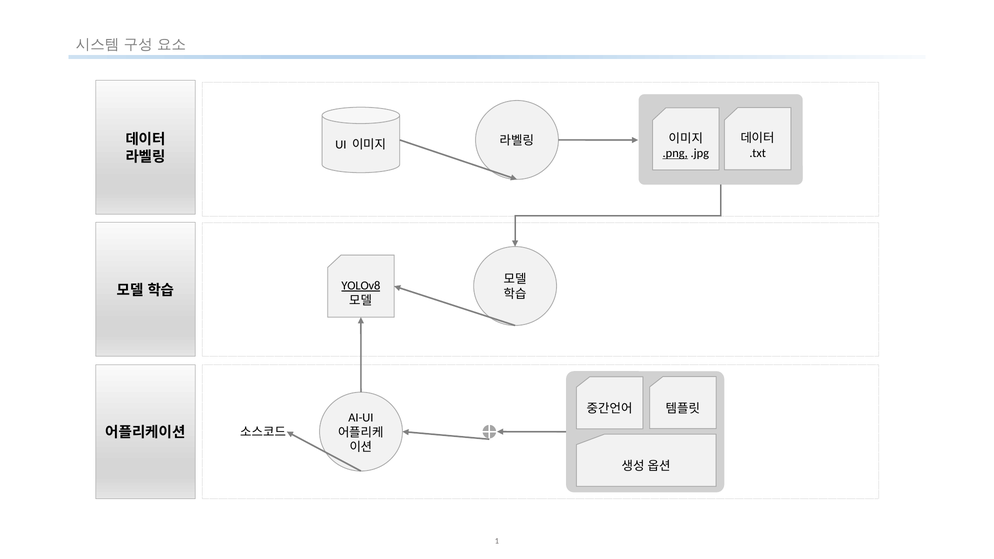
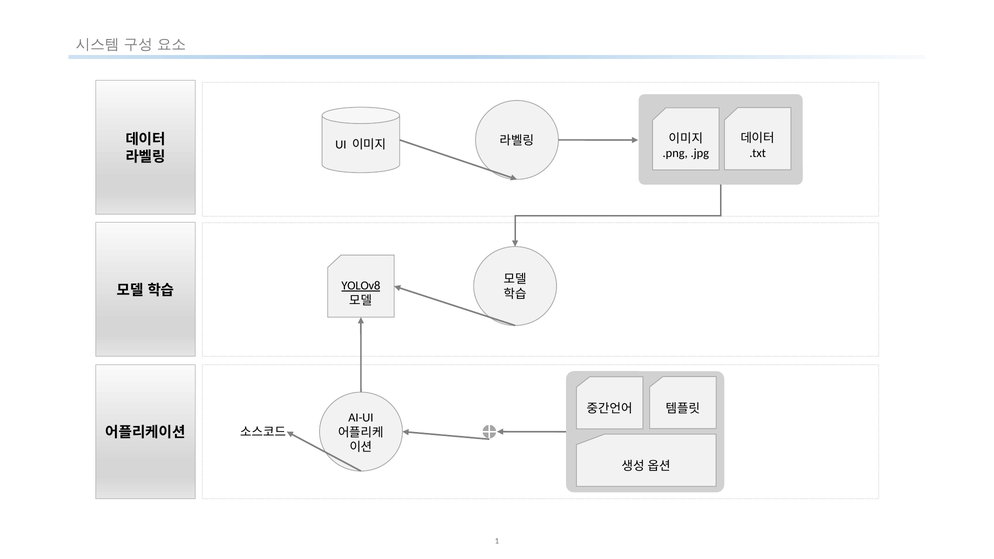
.png underline: present -> none
